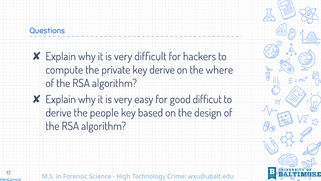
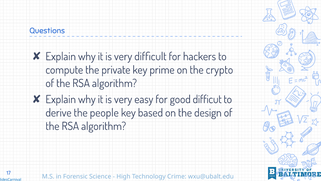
key derive: derive -> prime
where: where -> crypto
